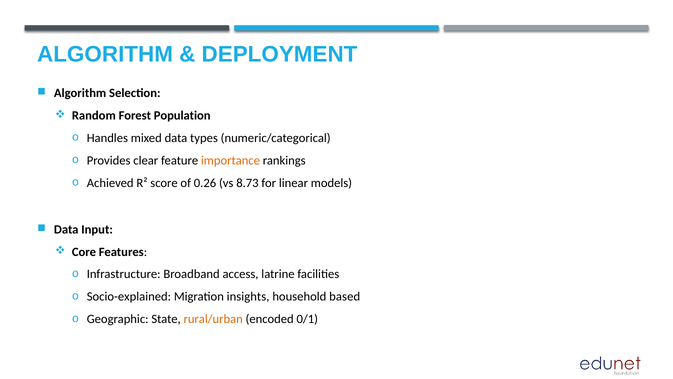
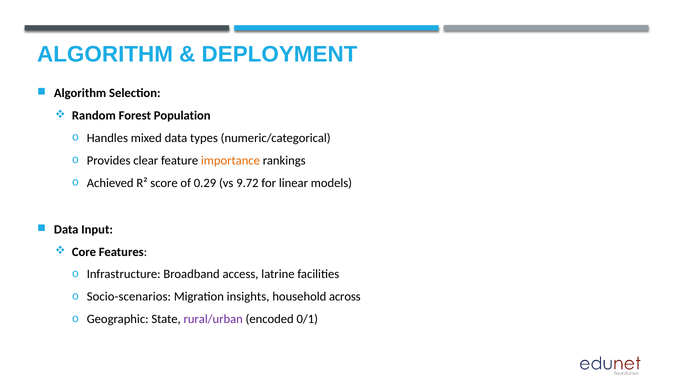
0.26: 0.26 -> 0.29
8.73: 8.73 -> 9.72
Socio-explained: Socio-explained -> Socio-scenarios
based: based -> across
rural/urban colour: orange -> purple
